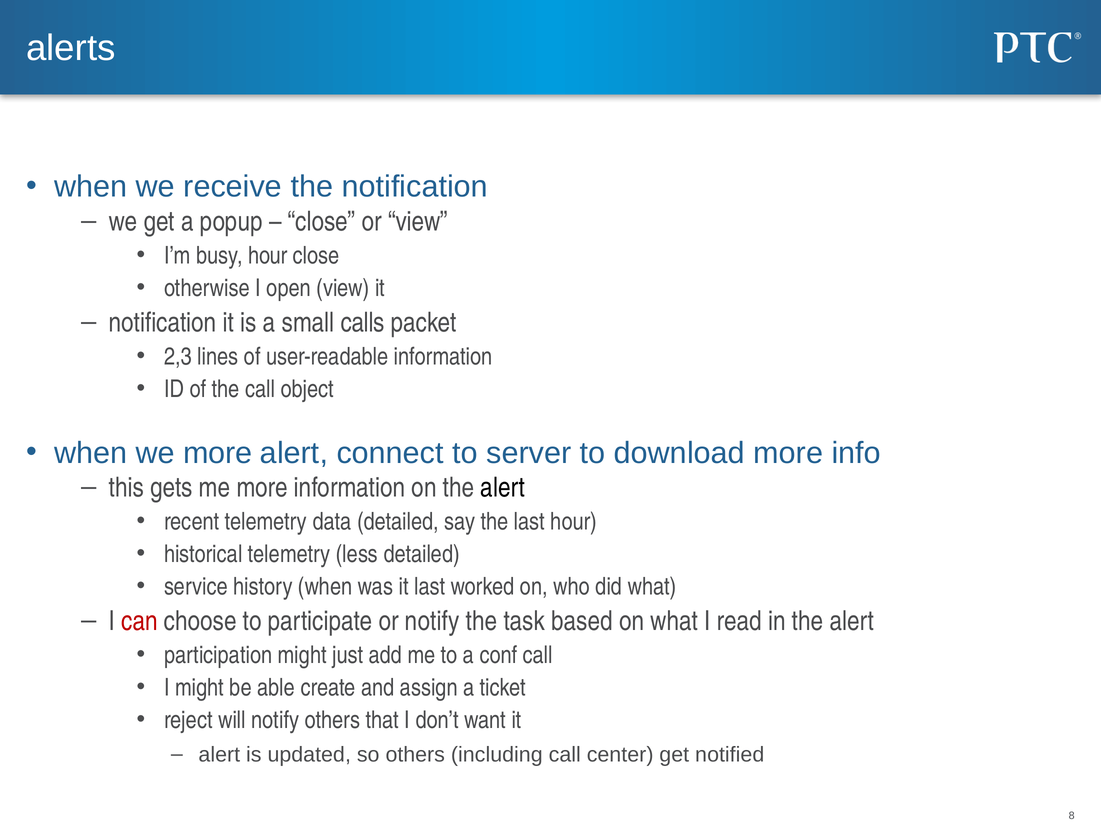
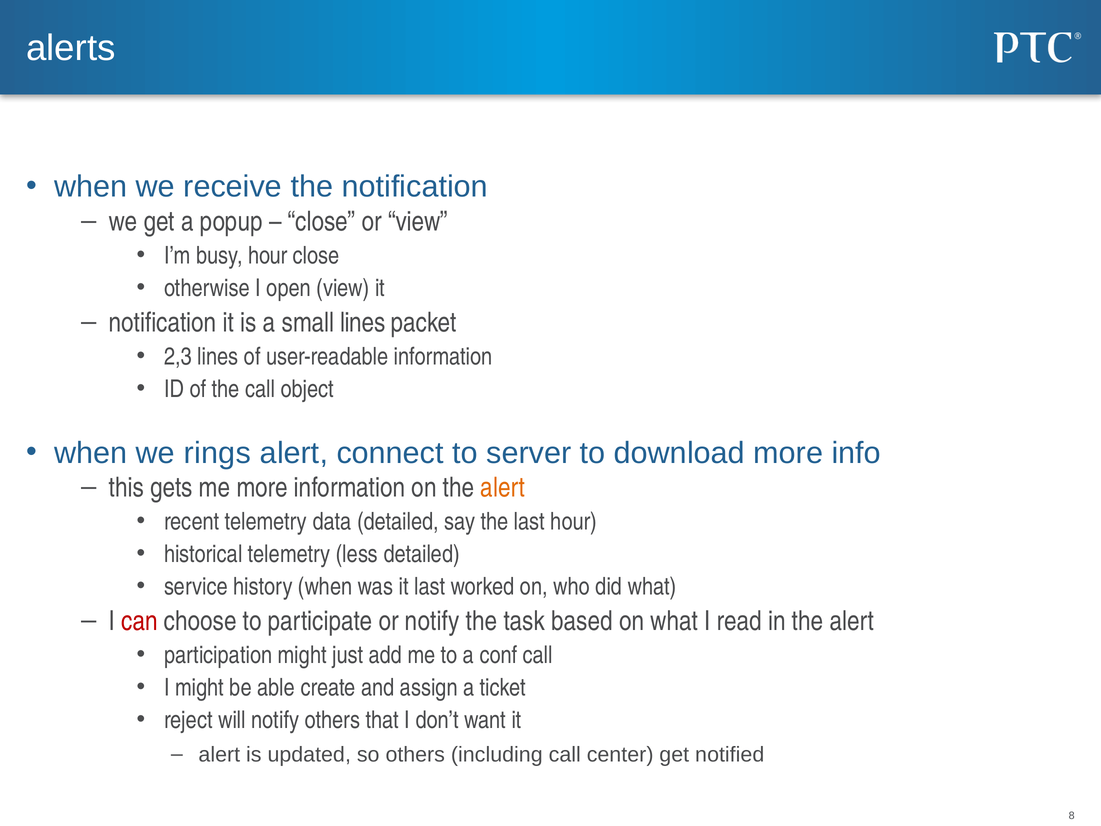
small calls: calls -> lines
we more: more -> rings
alert at (503, 488) colour: black -> orange
